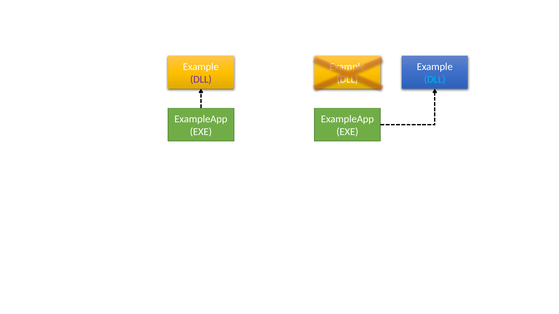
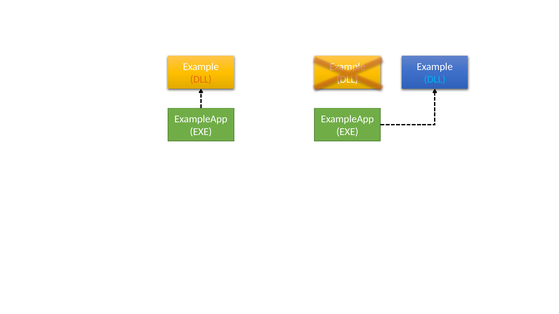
DLL at (201, 79) colour: purple -> orange
